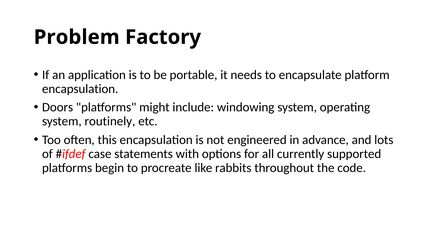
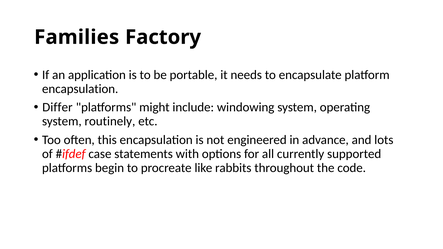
Problem: Problem -> Families
Doors: Doors -> Differ
